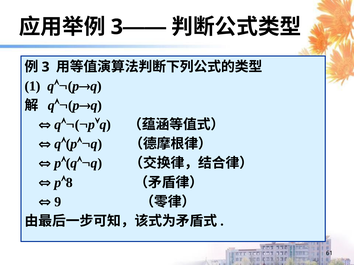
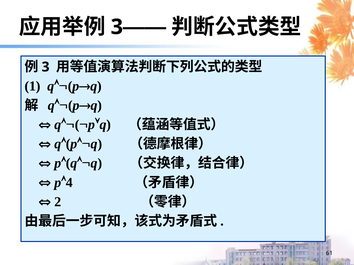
8: 8 -> 4
9: 9 -> 2
